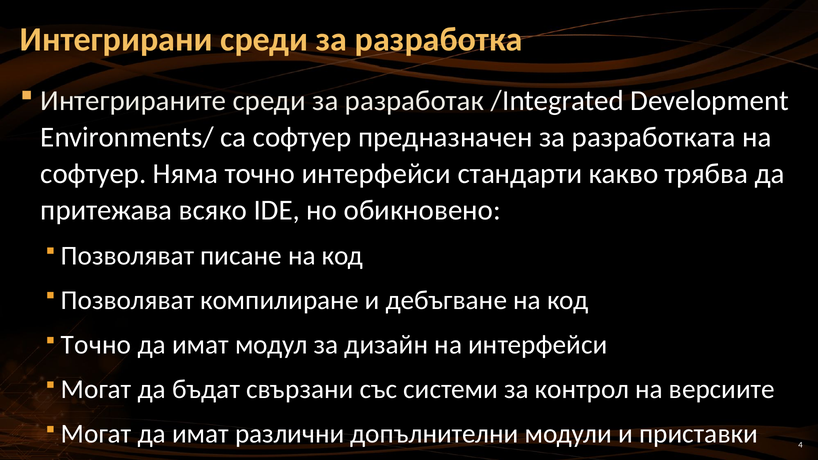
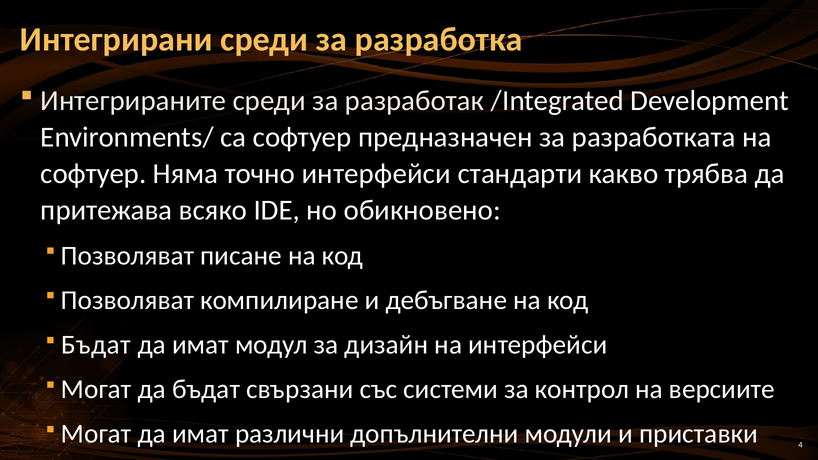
Точно at (96, 345): Точно -> Бъдат
